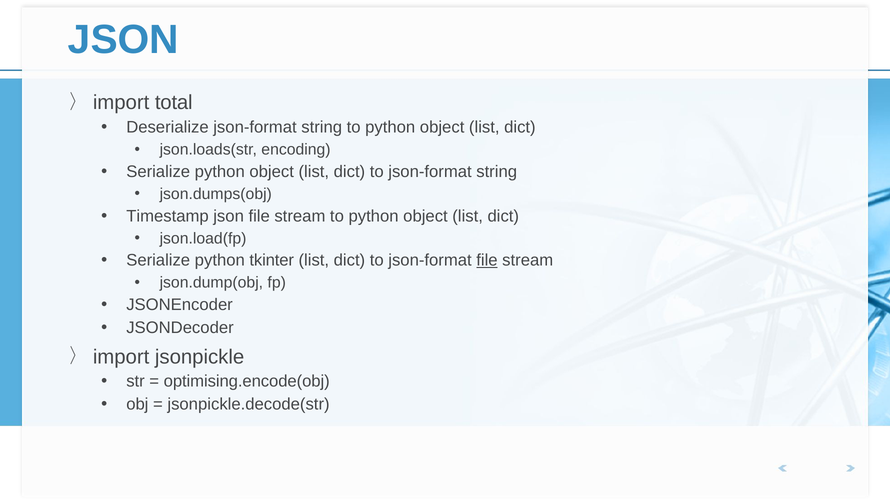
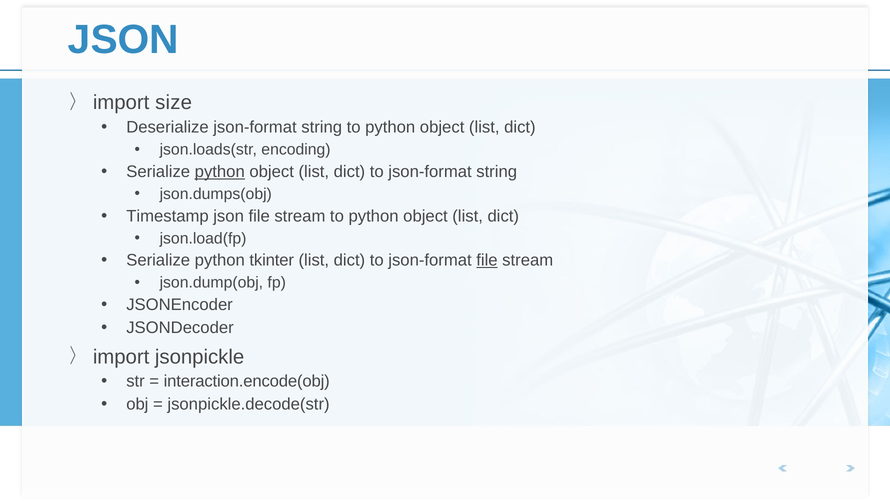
total: total -> size
python at (220, 172) underline: none -> present
optimising.encode(obj: optimising.encode(obj -> interaction.encode(obj
